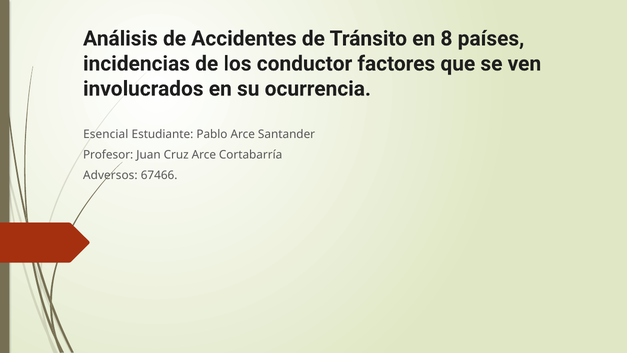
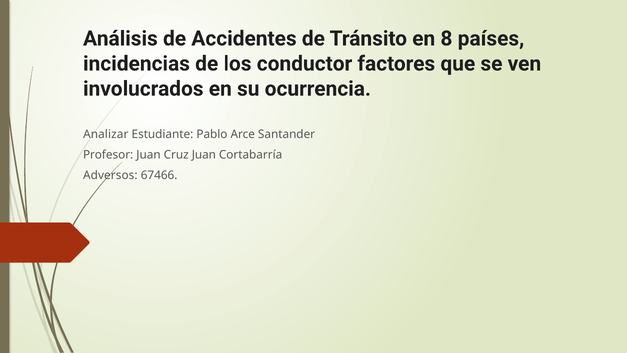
Esencial: Esencial -> Analizar
Cruz Arce: Arce -> Juan
